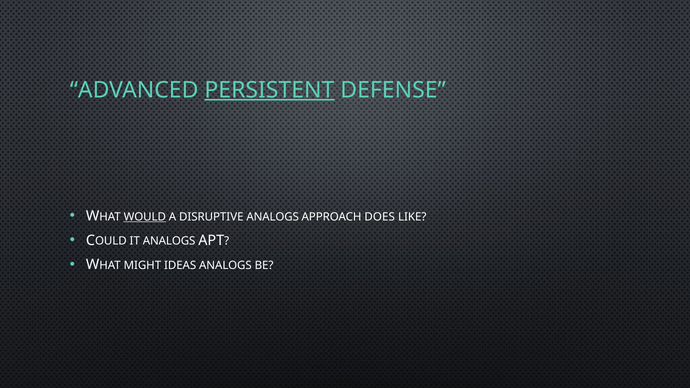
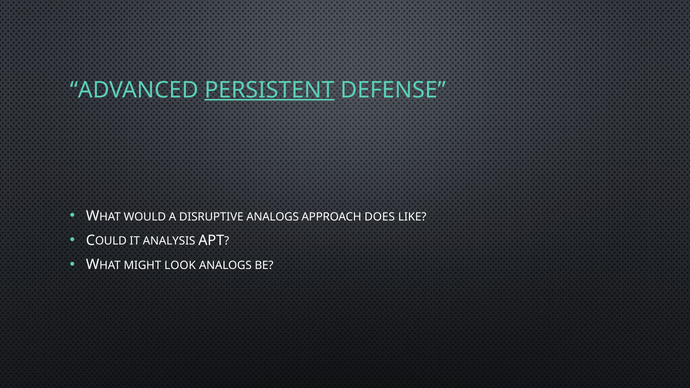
WOULD underline: present -> none
IT ANALOGS: ANALOGS -> ANALYSIS
IDEAS: IDEAS -> LOOK
